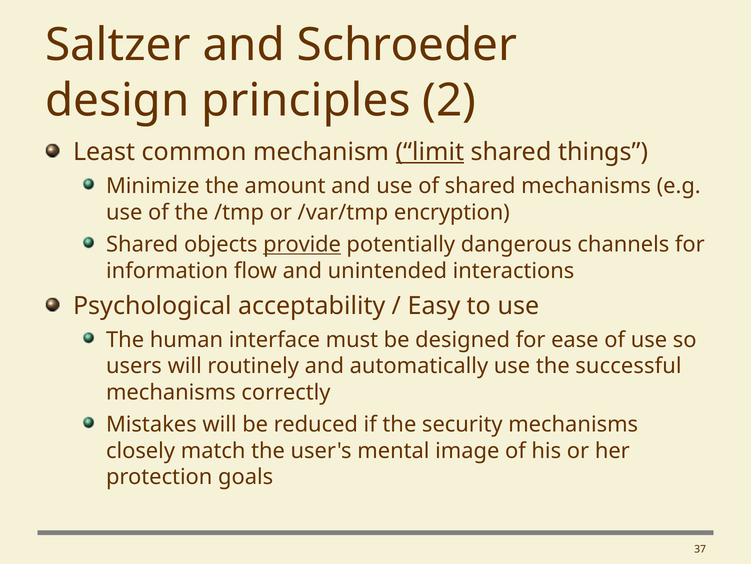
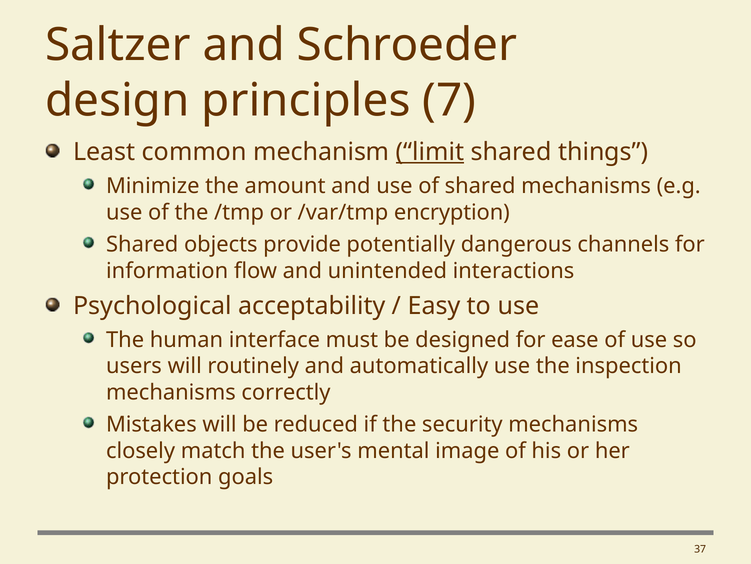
2: 2 -> 7
provide underline: present -> none
successful: successful -> inspection
